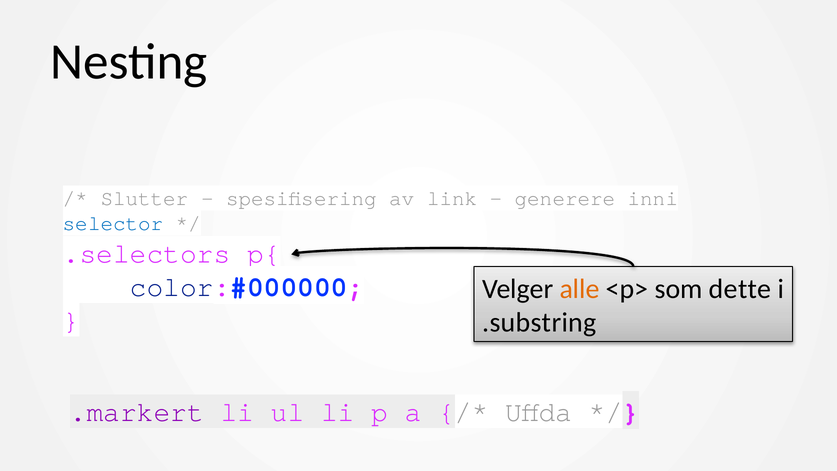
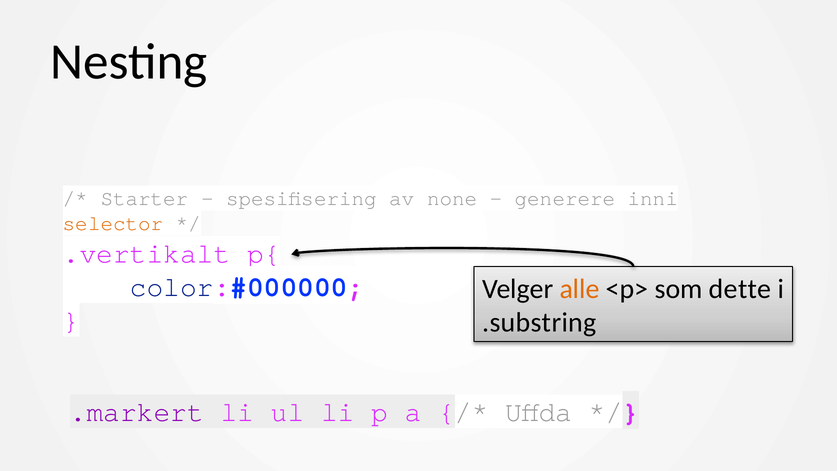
Slutter: Slutter -> Starter
link: link -> none
selector colour: blue -> orange
.selectors: .selectors -> .vertikalt
